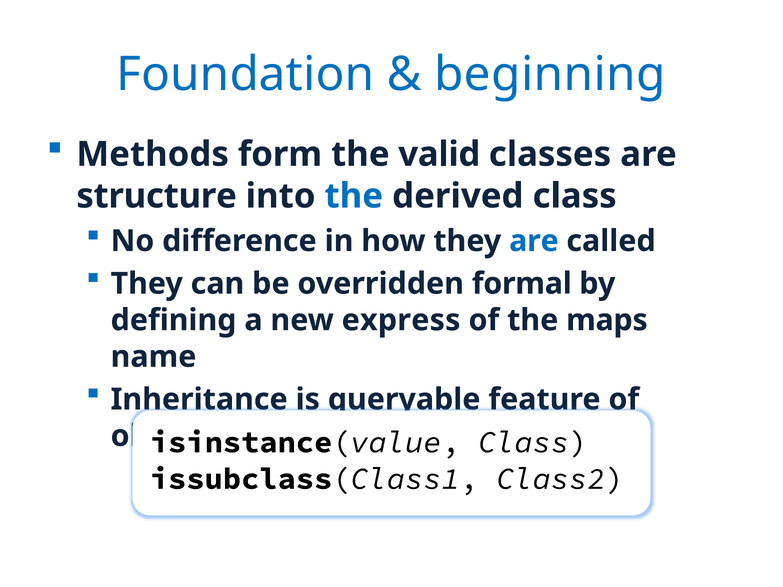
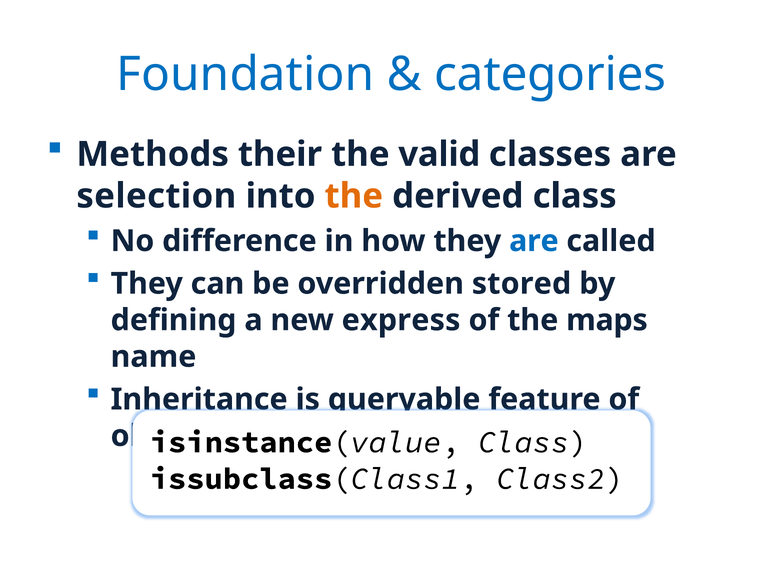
beginning: beginning -> categories
form: form -> their
structure: structure -> selection
the at (354, 196) colour: blue -> orange
formal: formal -> stored
